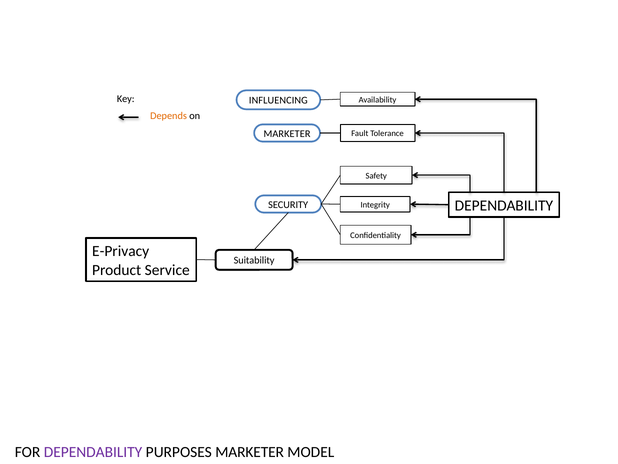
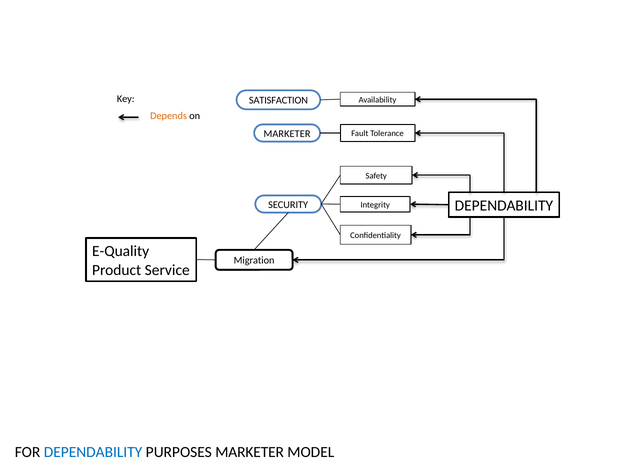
INFLUENCING: INFLUENCING -> SATISFACTION
E-Privacy: E-Privacy -> E-Quality
Suitability: Suitability -> Migration
DEPENDABILITY at (93, 452) colour: purple -> blue
